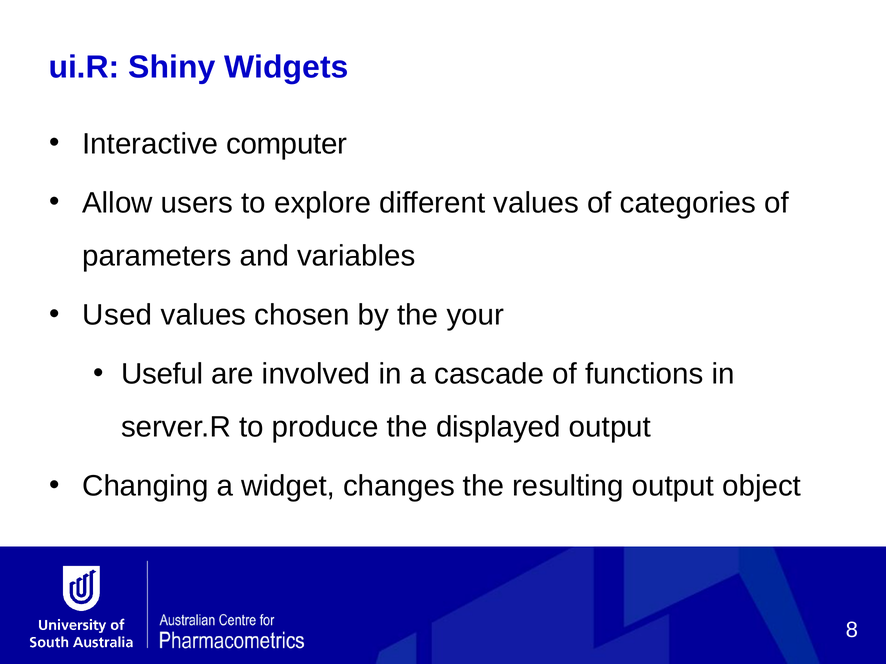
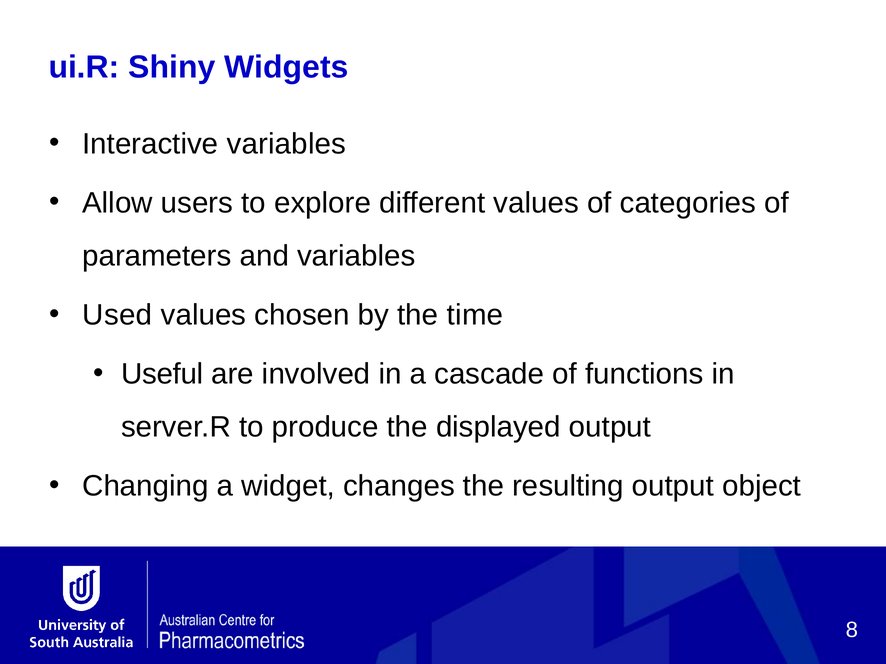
Interactive computer: computer -> variables
your: your -> time
